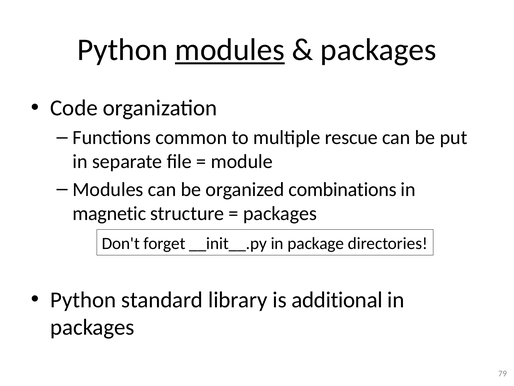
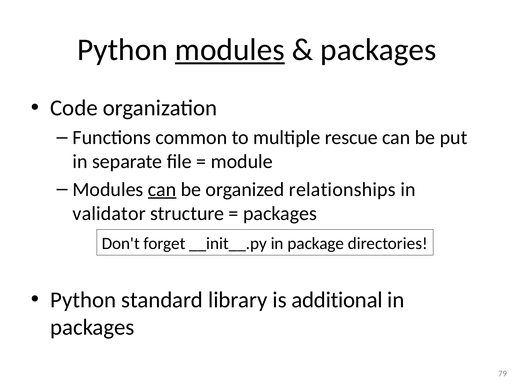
can at (162, 189) underline: none -> present
combinations: combinations -> relationships
magnetic: magnetic -> validator
